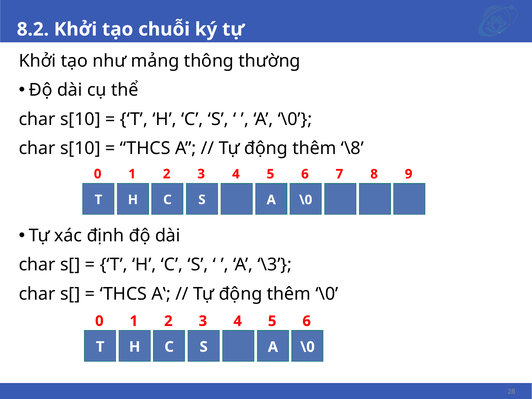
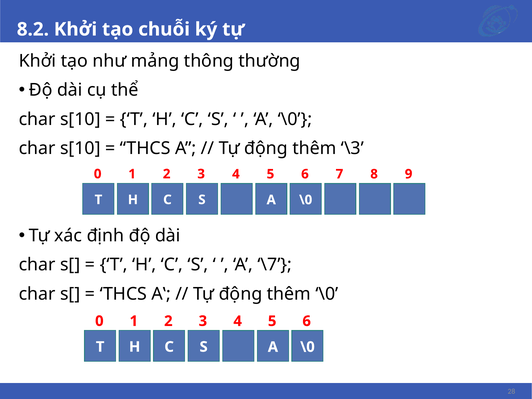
\8: \8 -> \3
\3: \3 -> \7
